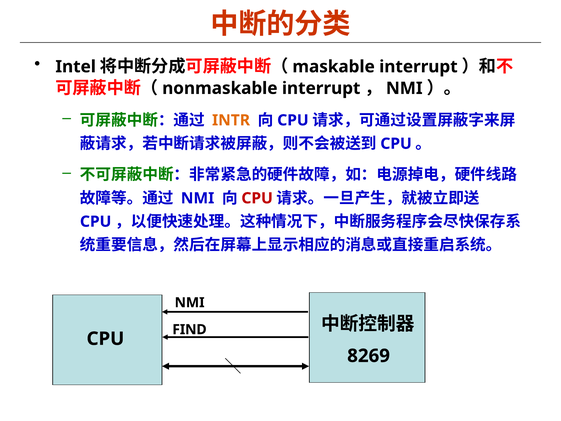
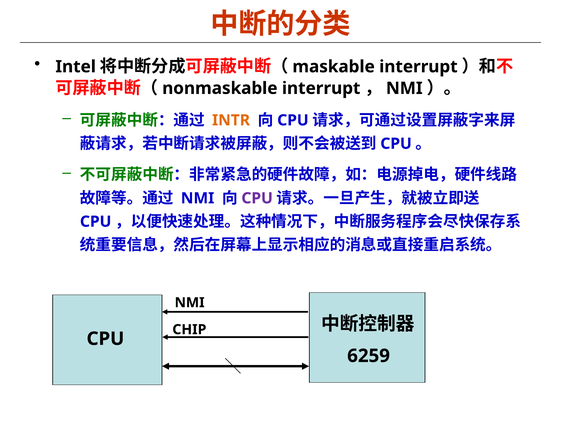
CPU at (257, 198) colour: red -> purple
FIND: FIND -> CHIP
8269: 8269 -> 6259
